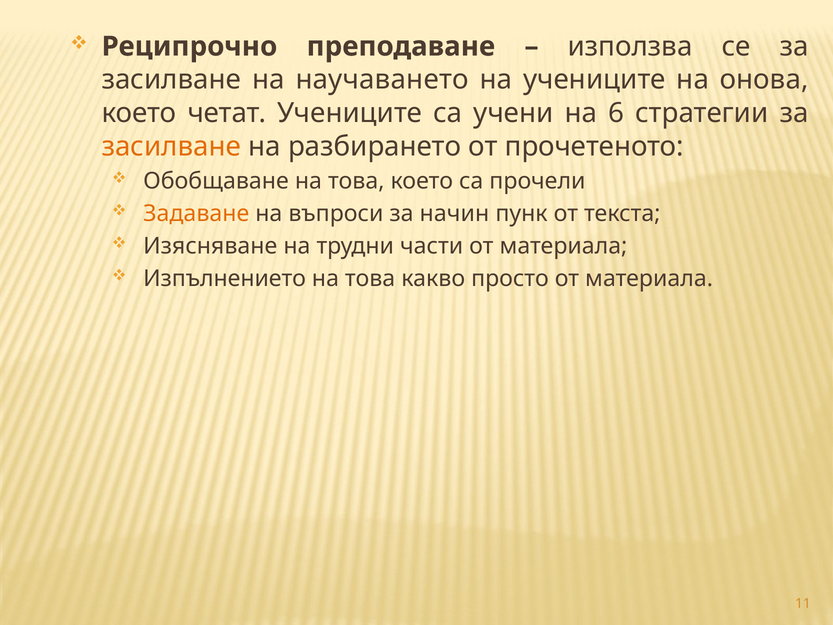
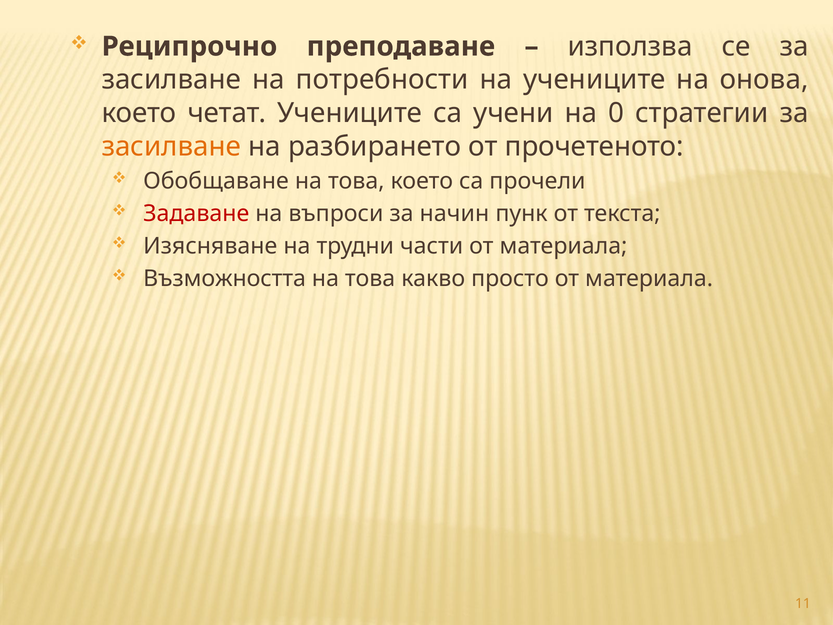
научаването: научаването -> потребности
6: 6 -> 0
Задаване colour: orange -> red
Изпълнението: Изпълнението -> Възможността
